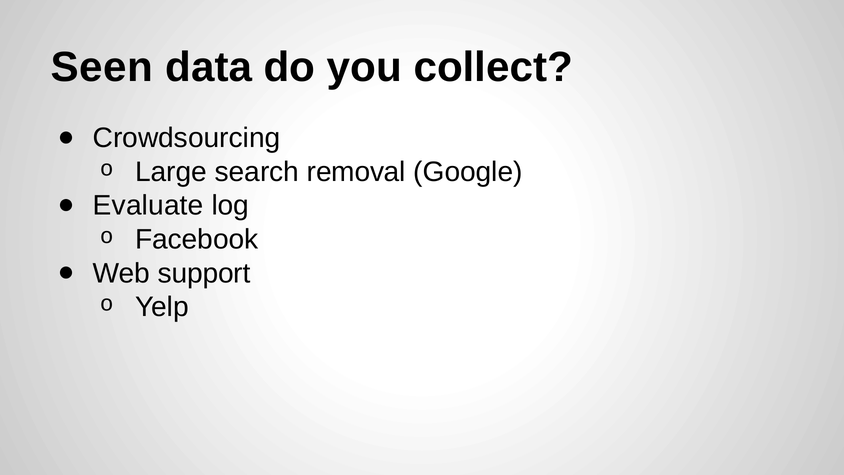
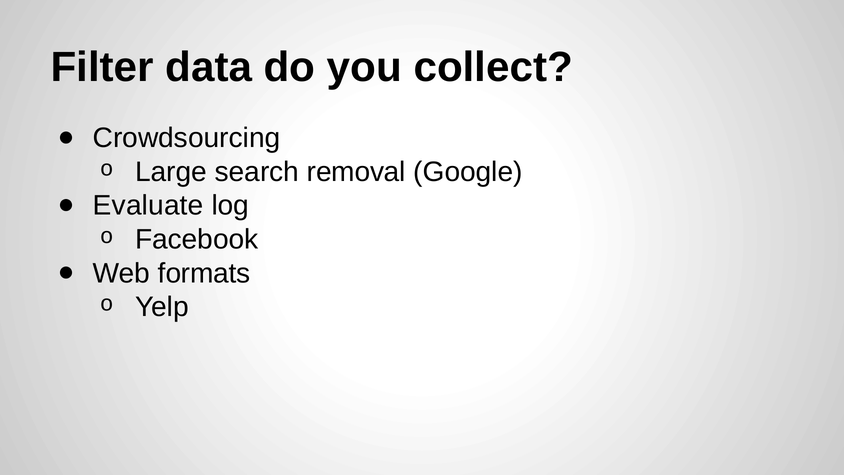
Seen: Seen -> Filter
support: support -> formats
